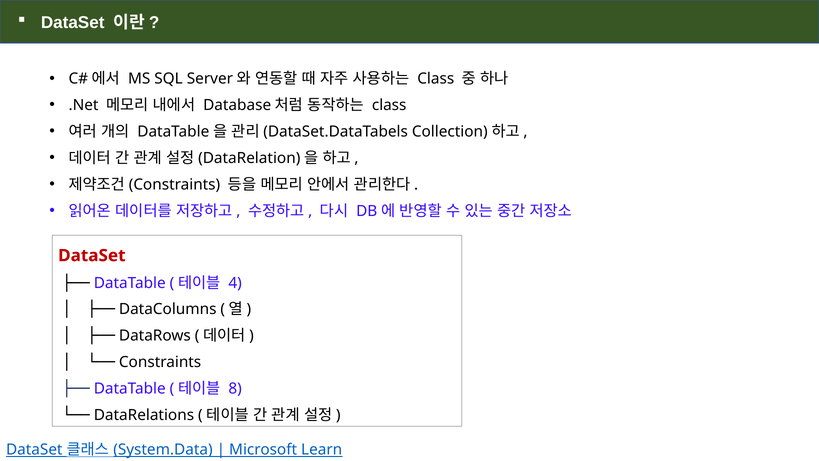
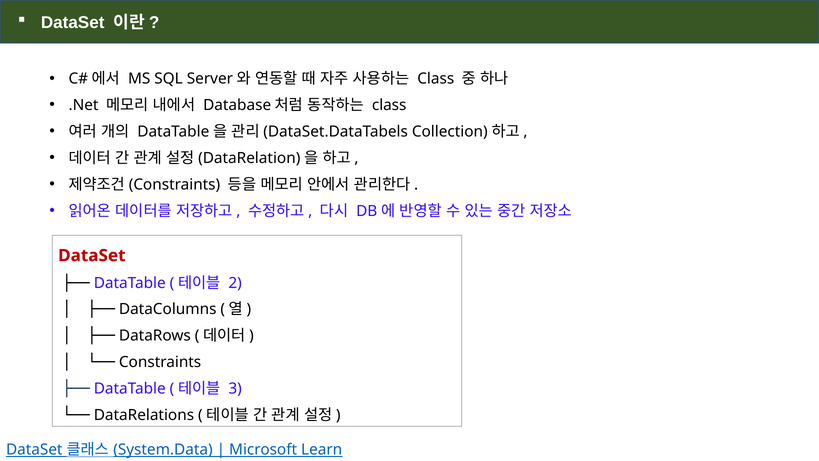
4: 4 -> 2
8: 8 -> 3
